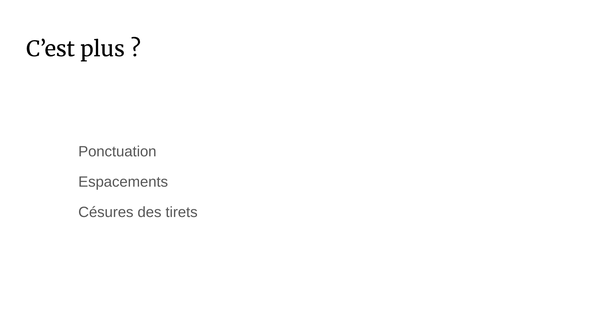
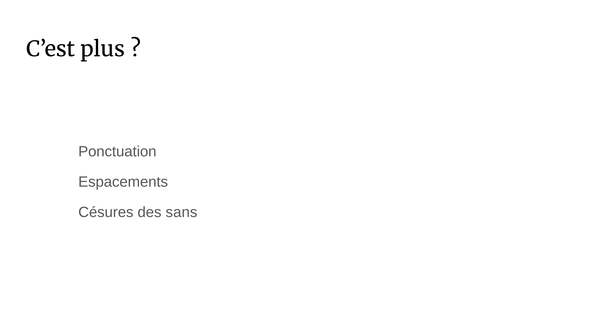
tirets: tirets -> sans
